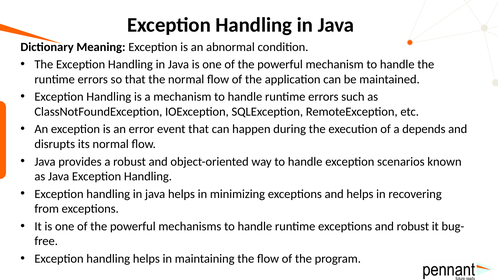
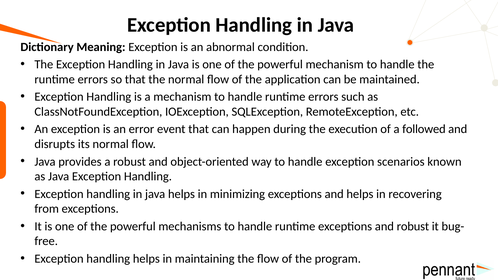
depends: depends -> followed
